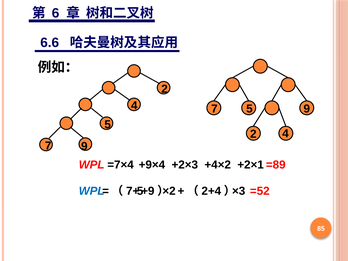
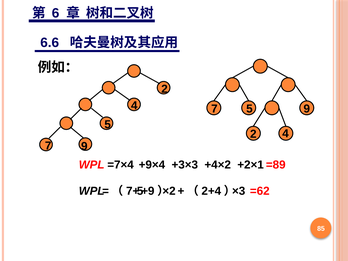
+2×3: +2×3 -> +3×3
WPL at (92, 191) colour: blue -> black
=52: =52 -> =62
